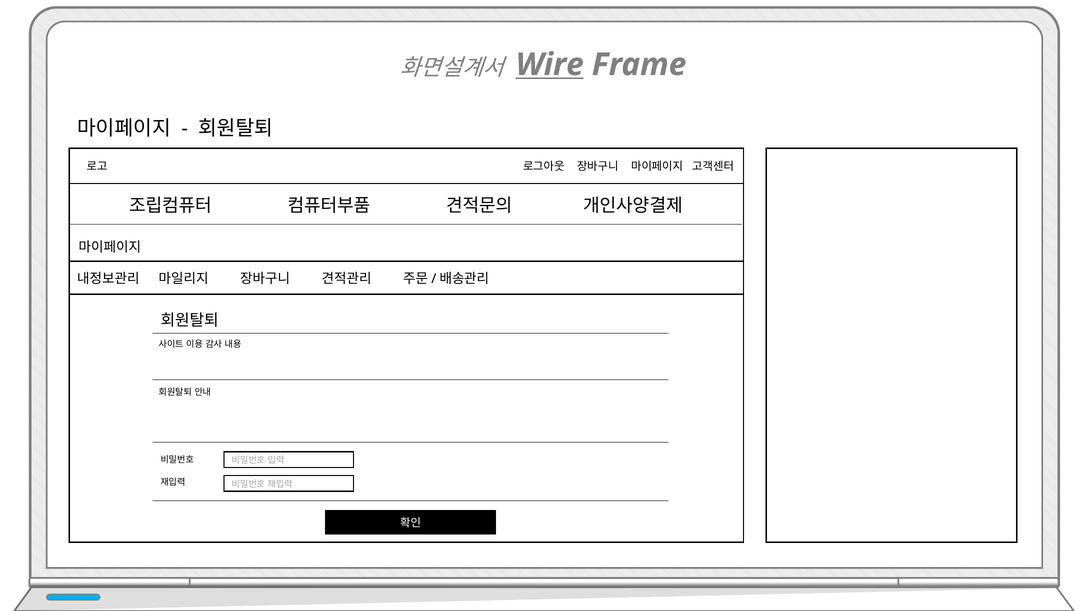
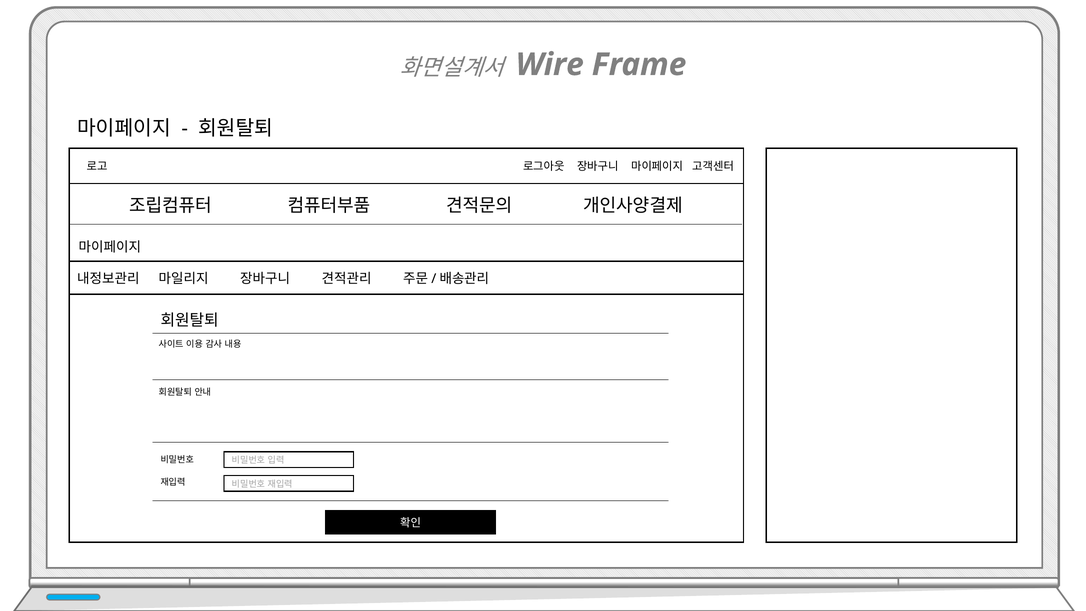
Wire underline: present -> none
